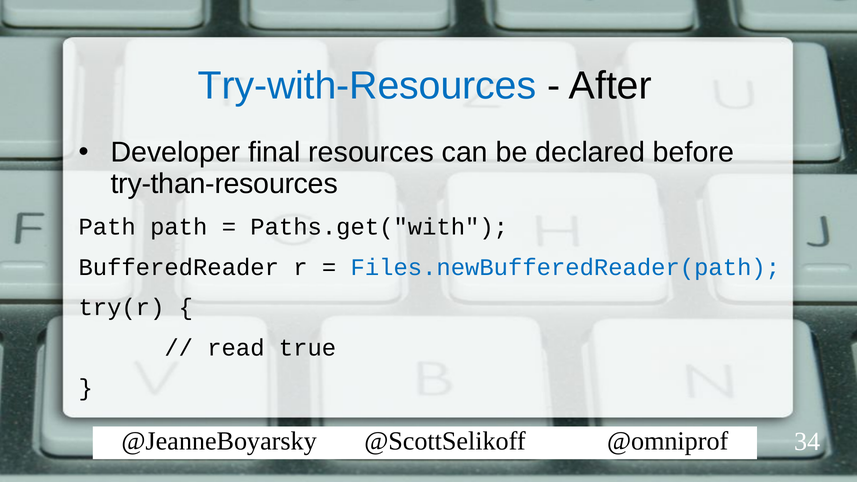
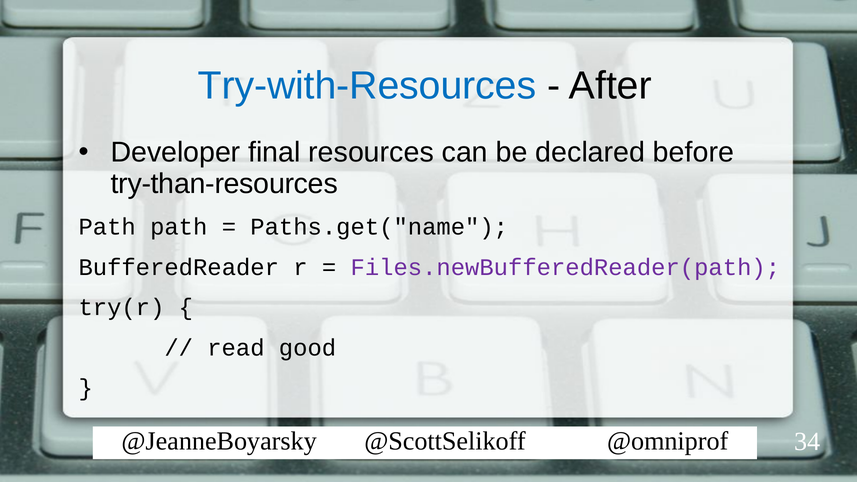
Paths.get("with: Paths.get("with -> Paths.get("name
Files.newBufferedReader(path colour: blue -> purple
true: true -> good
